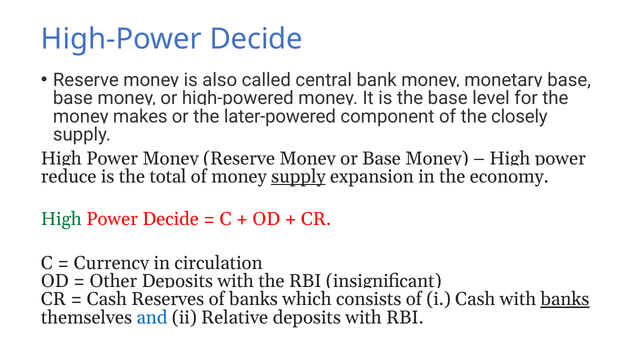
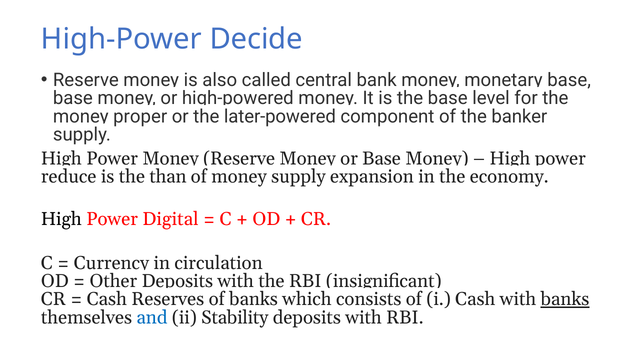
makes: makes -> proper
closely: closely -> banker
total: total -> than
supply at (298, 177) underline: present -> none
High at (61, 219) colour: green -> black
Power Decide: Decide -> Digital
Relative: Relative -> Stability
